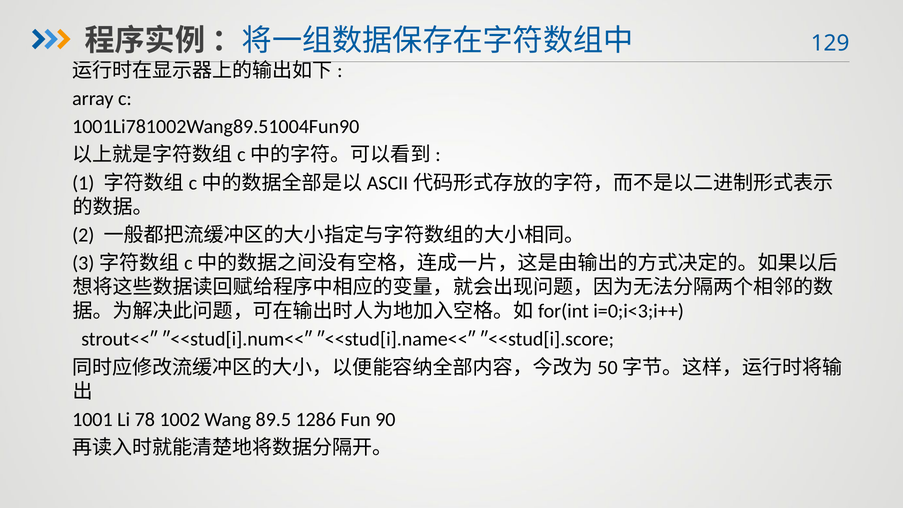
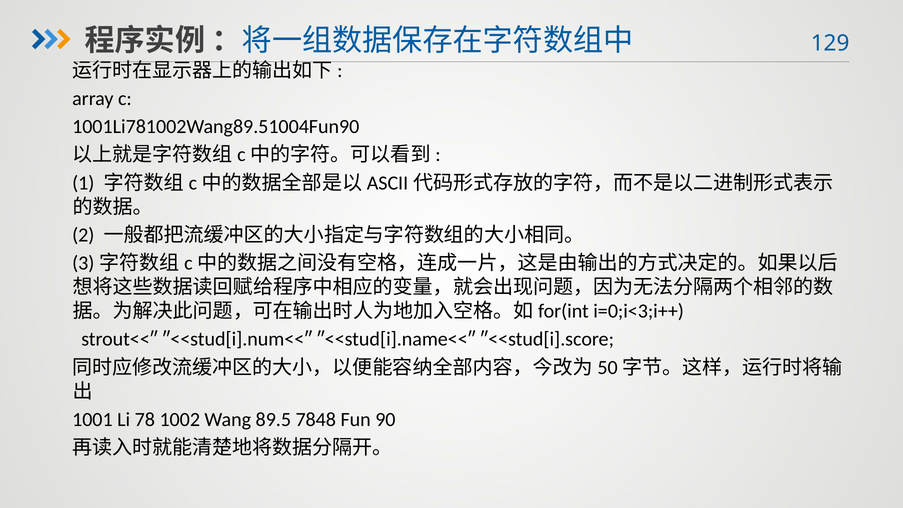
1286: 1286 -> 7848
